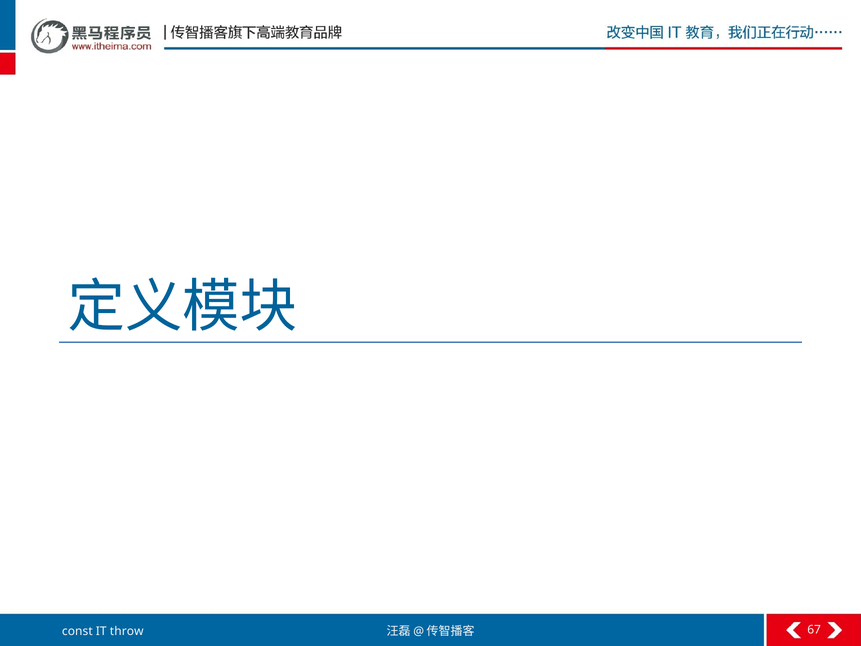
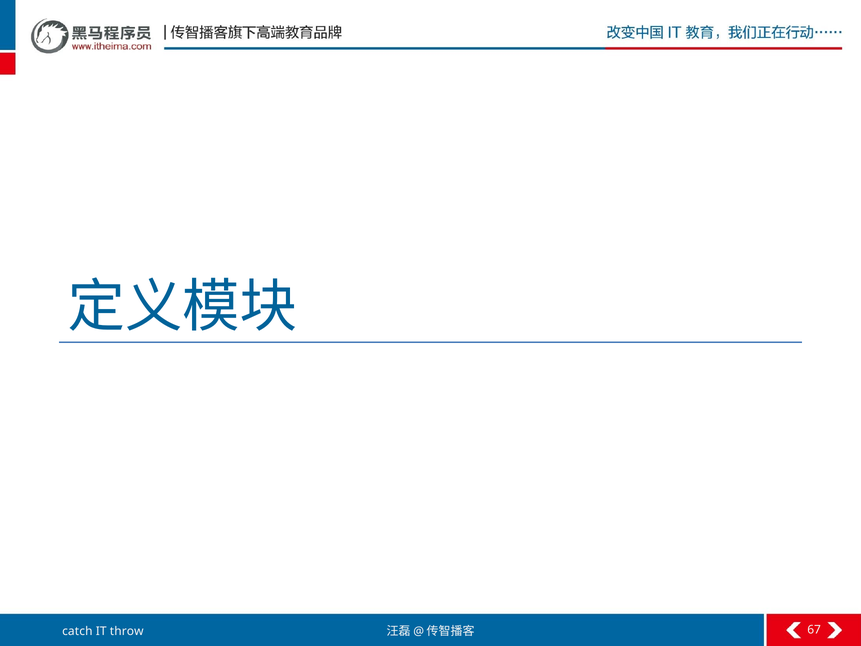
const: const -> catch
